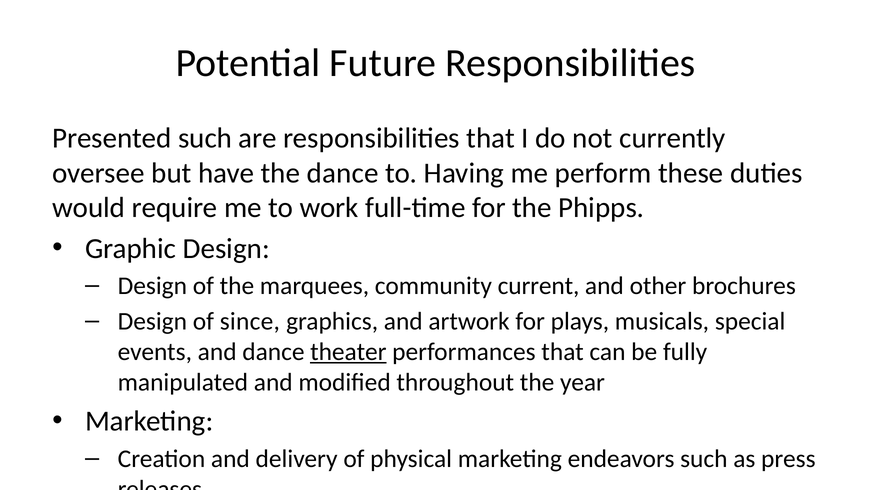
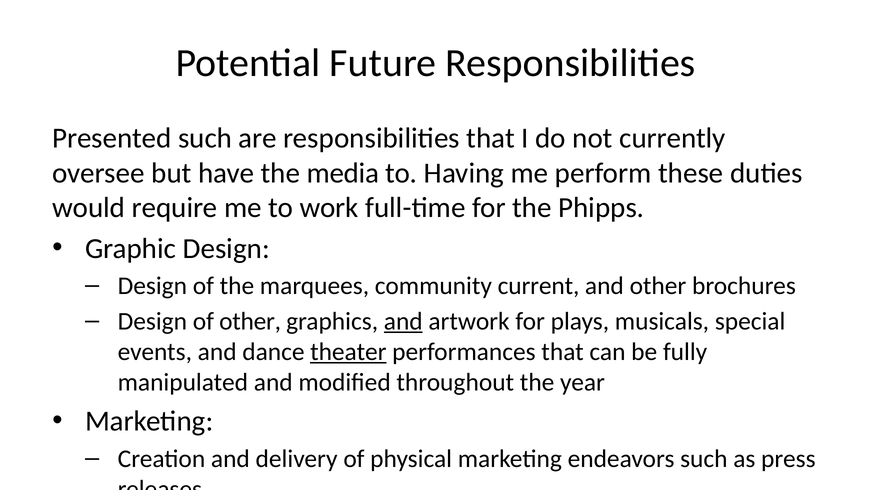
the dance: dance -> media
of since: since -> other
and at (403, 322) underline: none -> present
